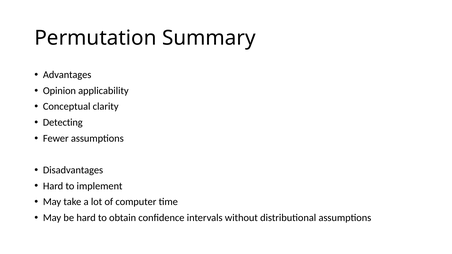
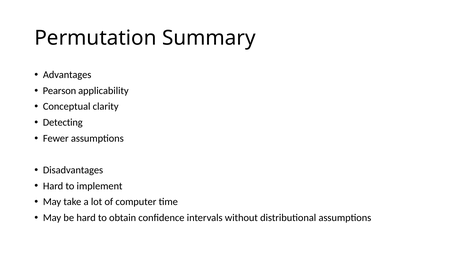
Opinion: Opinion -> Pearson
